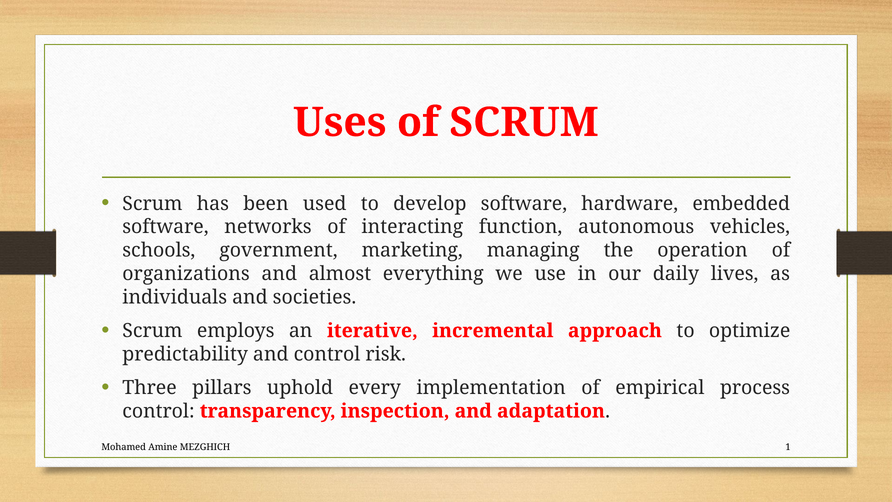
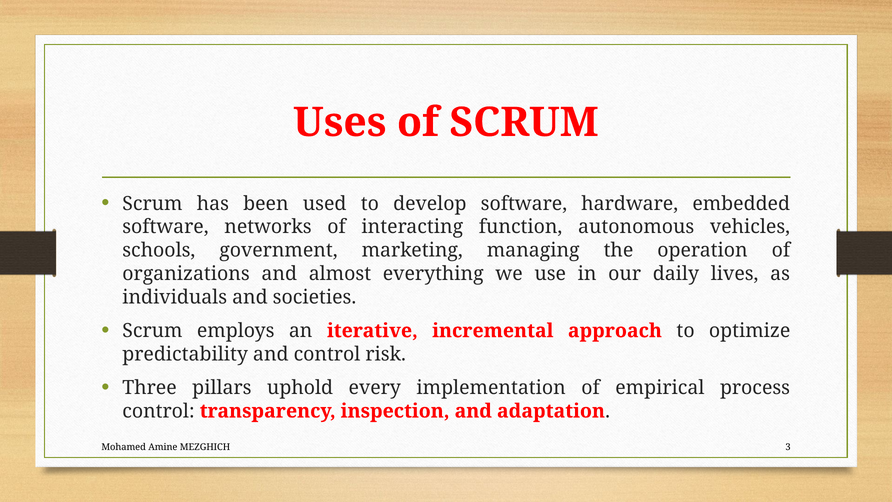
1: 1 -> 3
